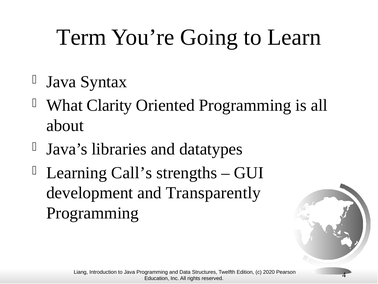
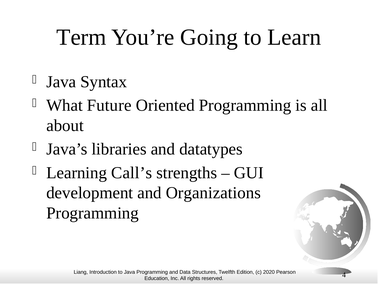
Clarity: Clarity -> Future
Transparently: Transparently -> Organizations
